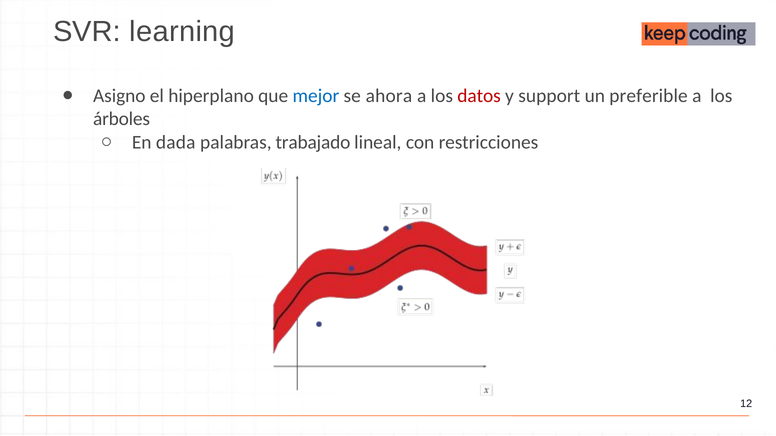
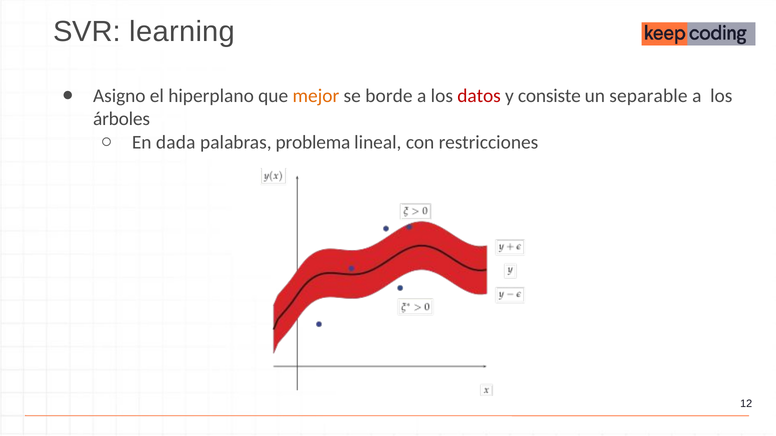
mejor colour: blue -> orange
ahora: ahora -> borde
support: support -> consiste
preferible: preferible -> separable
trabajado: trabajado -> problema
